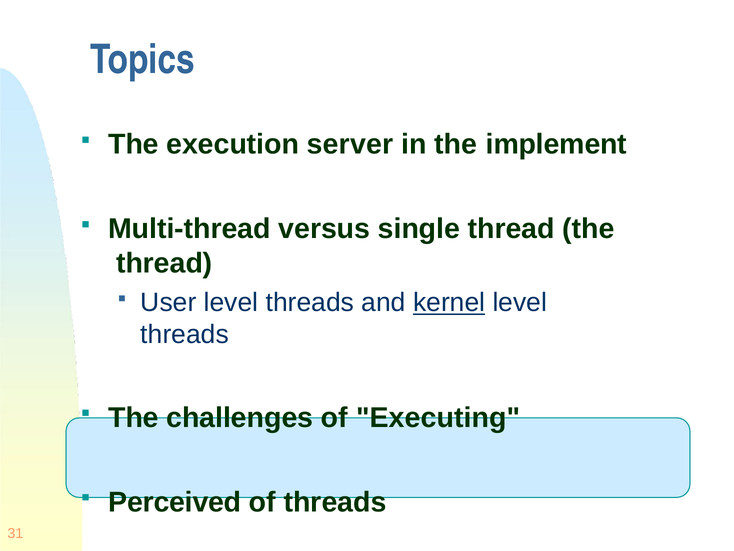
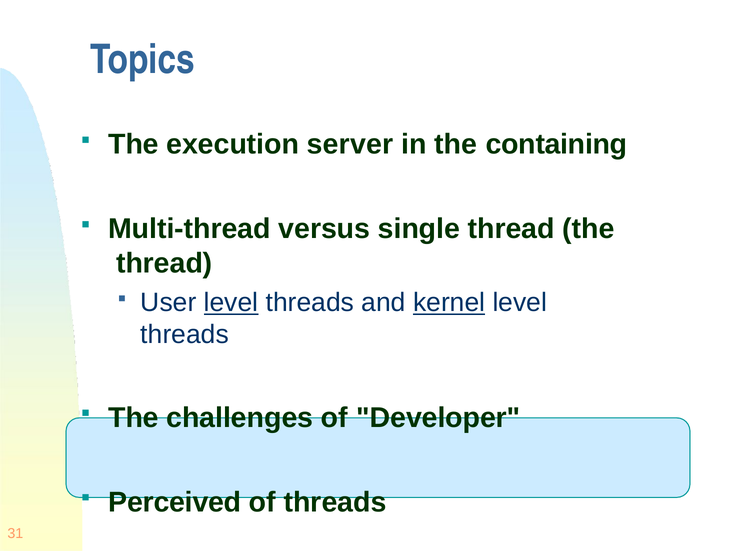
implement: implement -> containing
level at (231, 302) underline: none -> present
Executing: Executing -> Developer
